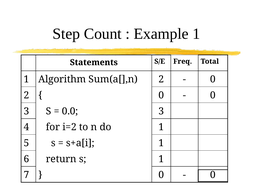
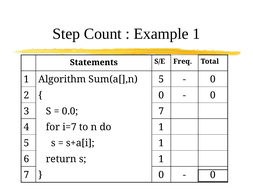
Sum(a[],n 2: 2 -> 5
0.0 3: 3 -> 7
i=2: i=2 -> i=7
